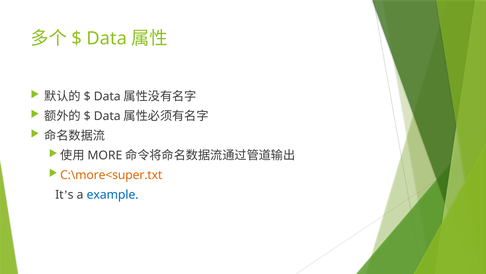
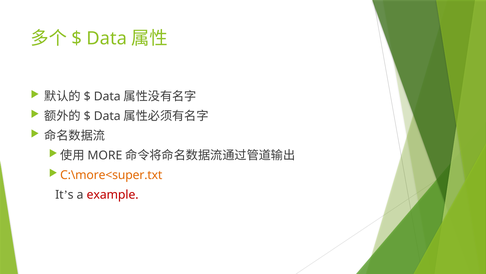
example colour: blue -> red
